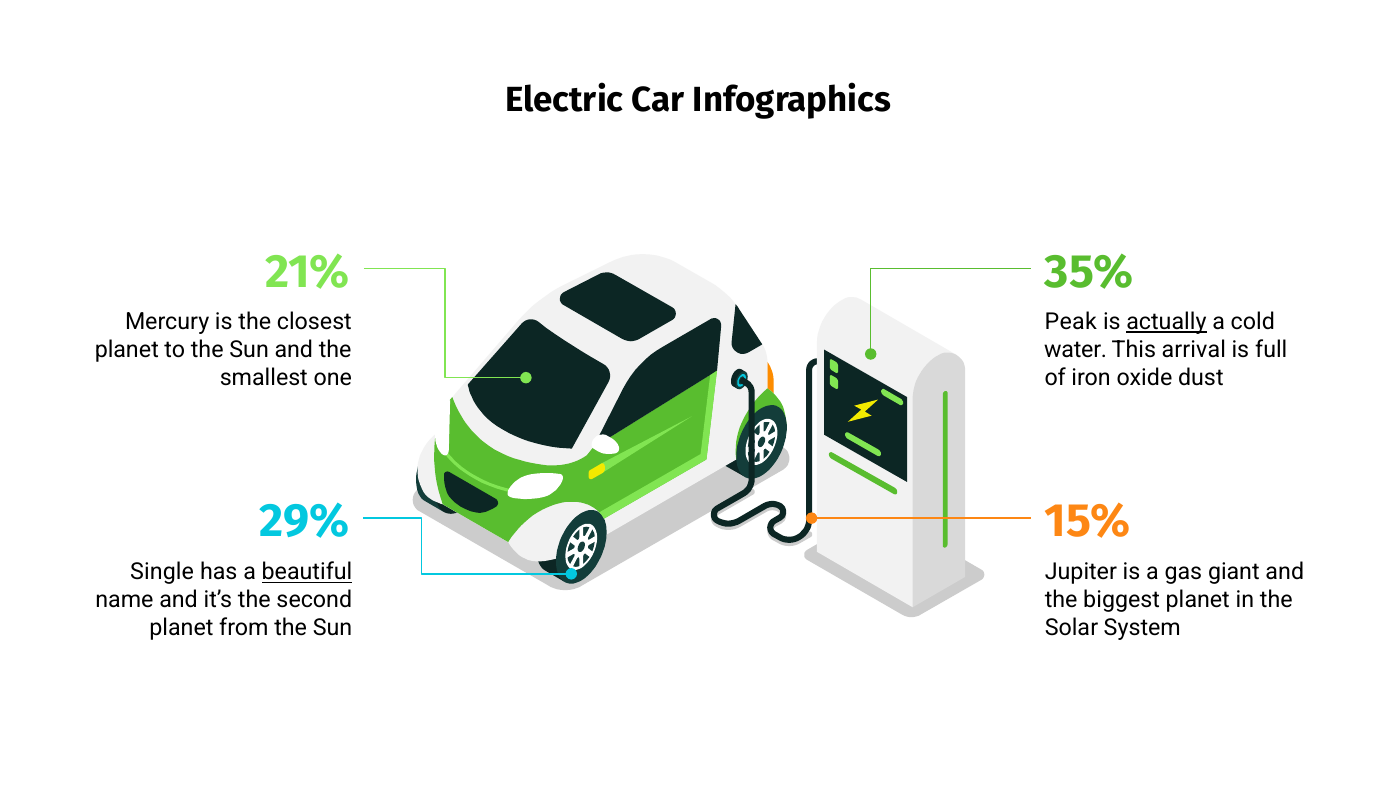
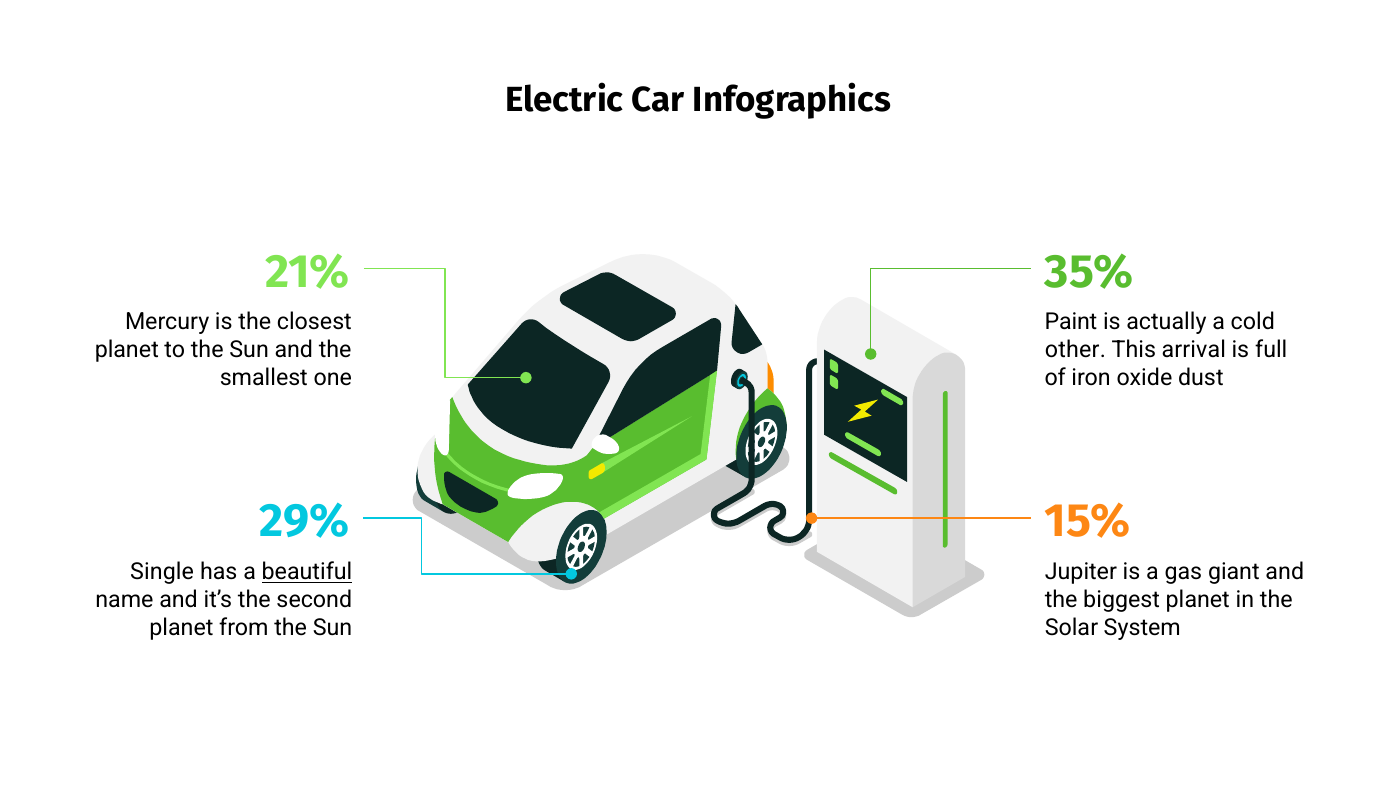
Peak: Peak -> Paint
actually underline: present -> none
water: water -> other
